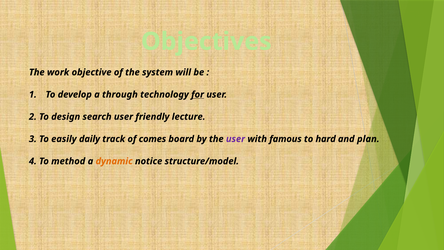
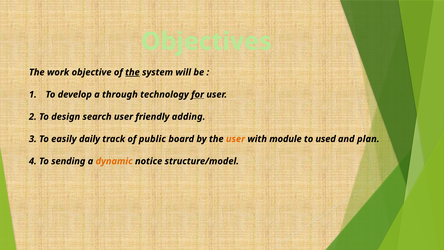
the at (132, 72) underline: none -> present
lecture: lecture -> adding
comes: comes -> public
user at (236, 139) colour: purple -> orange
famous: famous -> module
hard: hard -> used
method: method -> sending
